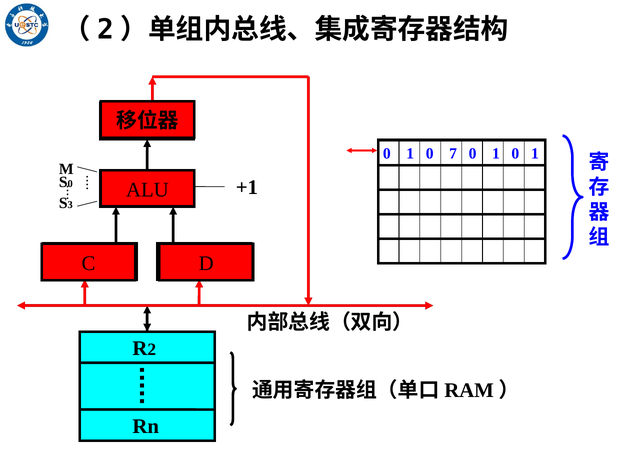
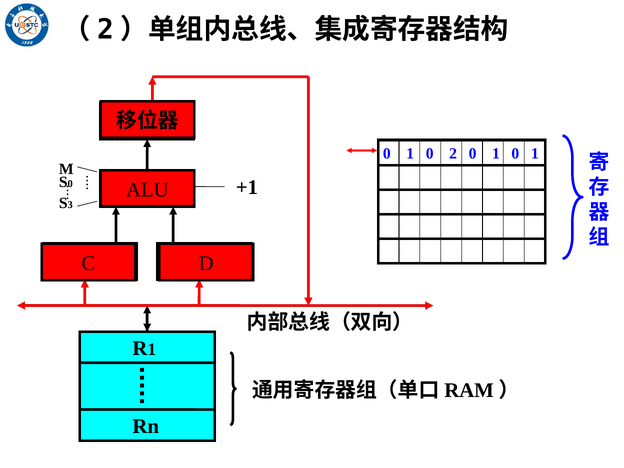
7: 7 -> 2
2 at (152, 350): 2 -> 1
